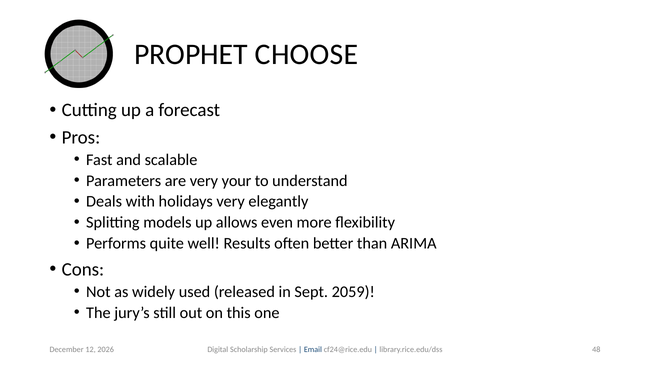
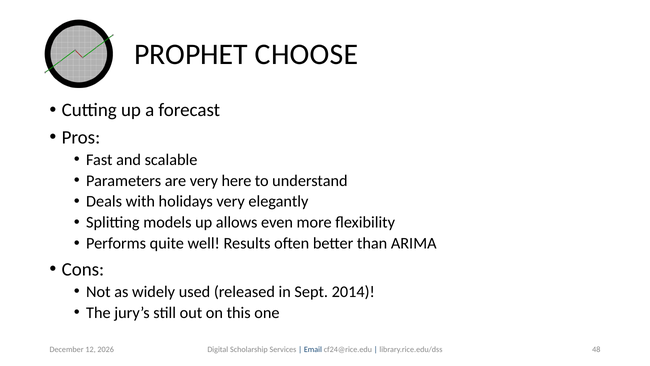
your: your -> here
2059: 2059 -> 2014
